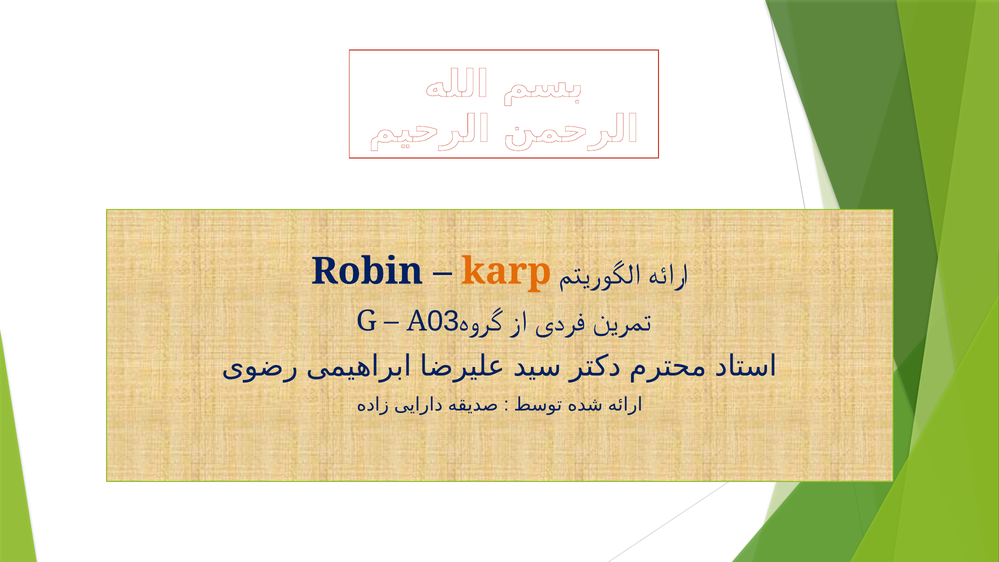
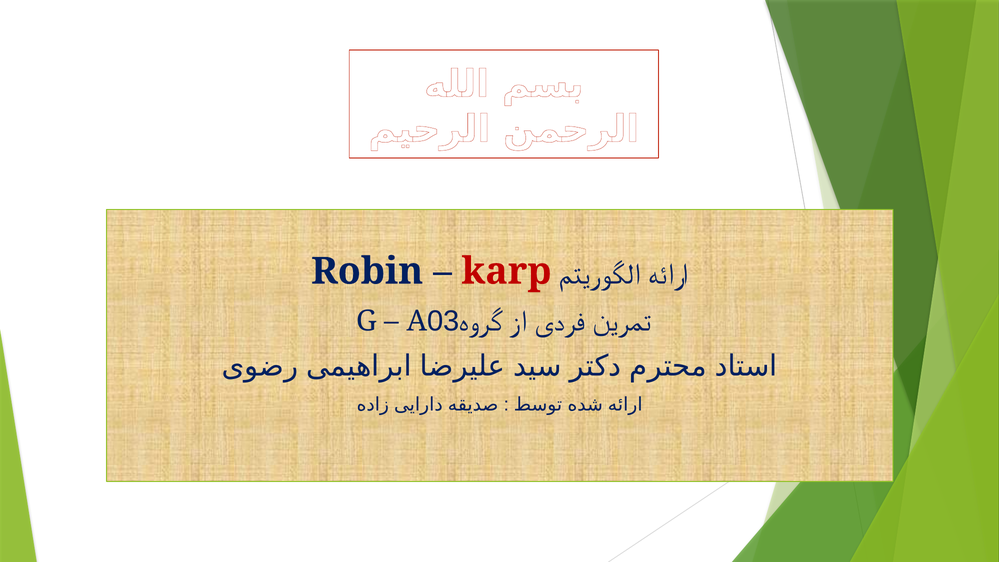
karp colour: orange -> red
